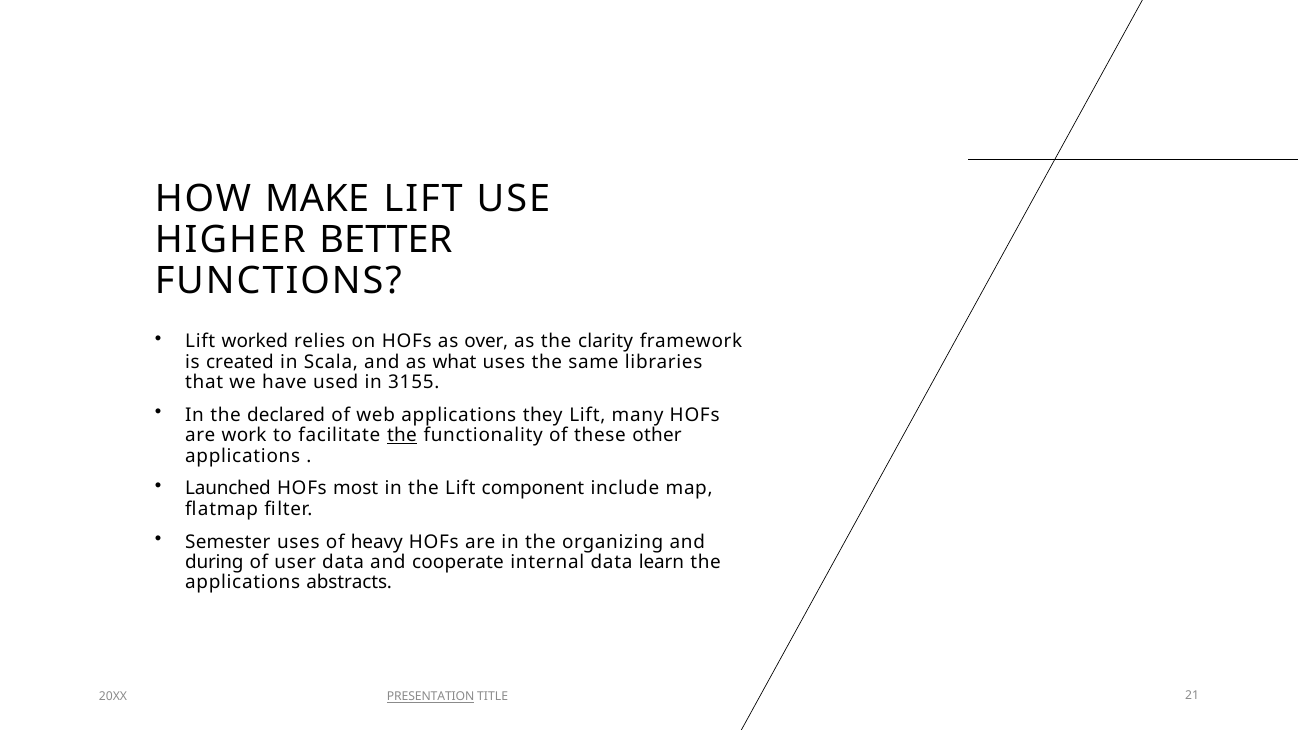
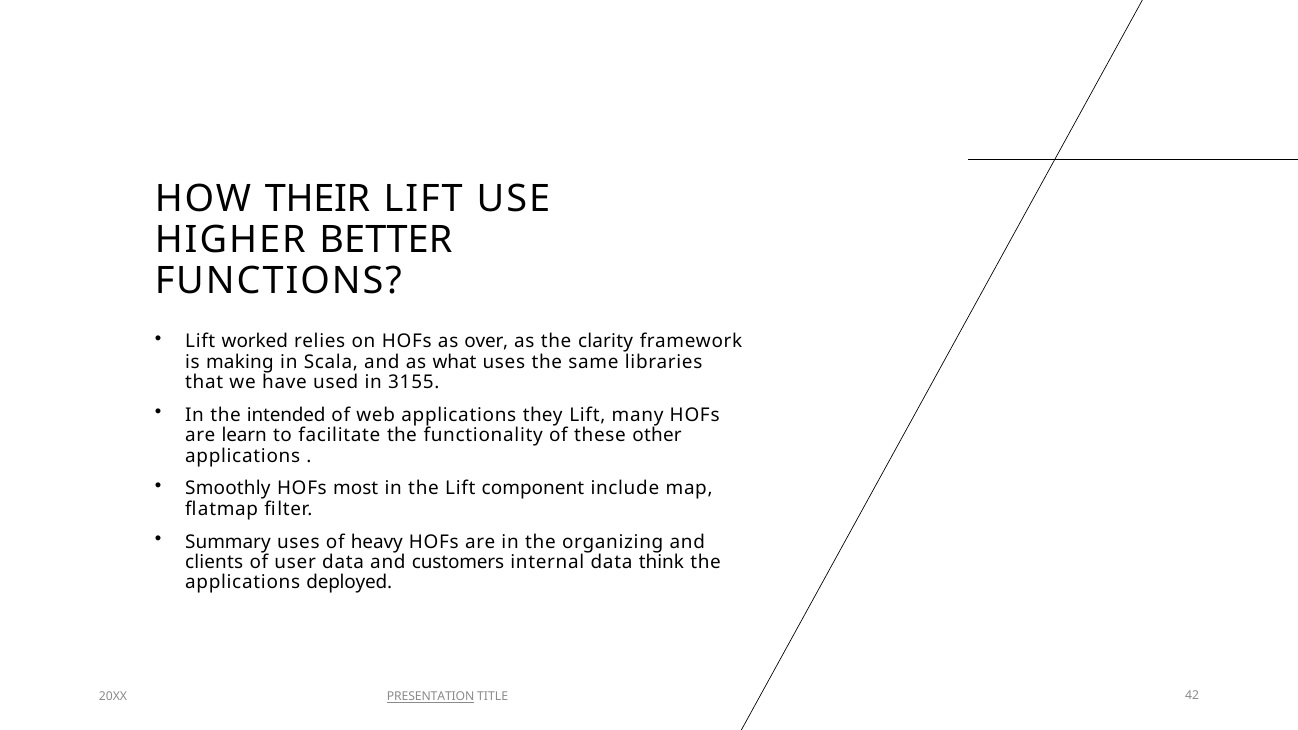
MAKE: MAKE -> THEIR
created: created -> making
declared: declared -> intended
work: work -> learn
the at (402, 436) underline: present -> none
Launched: Launched -> Smoothly
Semester: Semester -> Summary
during: during -> clients
cooperate: cooperate -> customers
learn: learn -> think
abstracts: abstracts -> deployed
21: 21 -> 42
